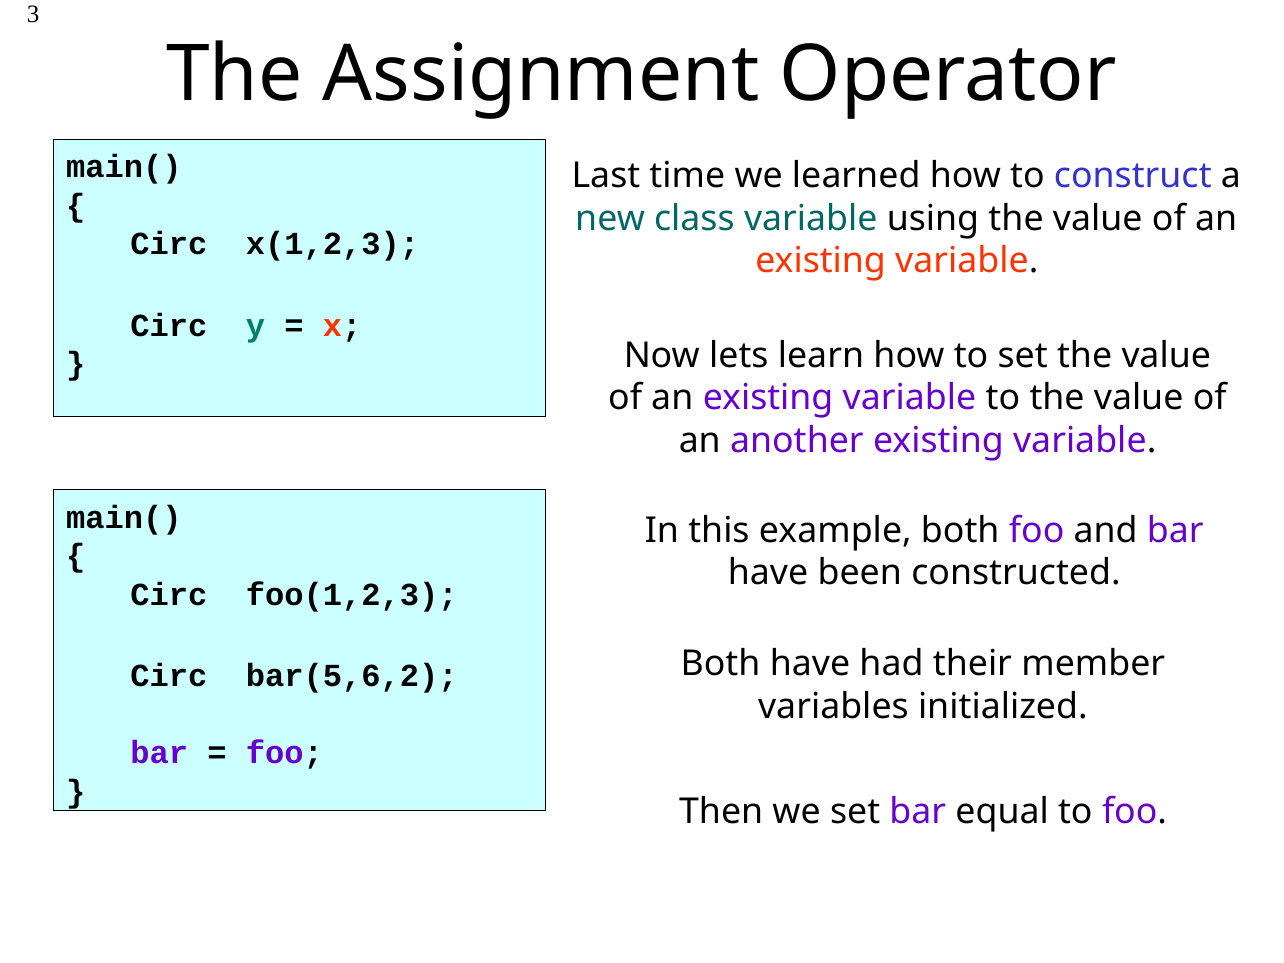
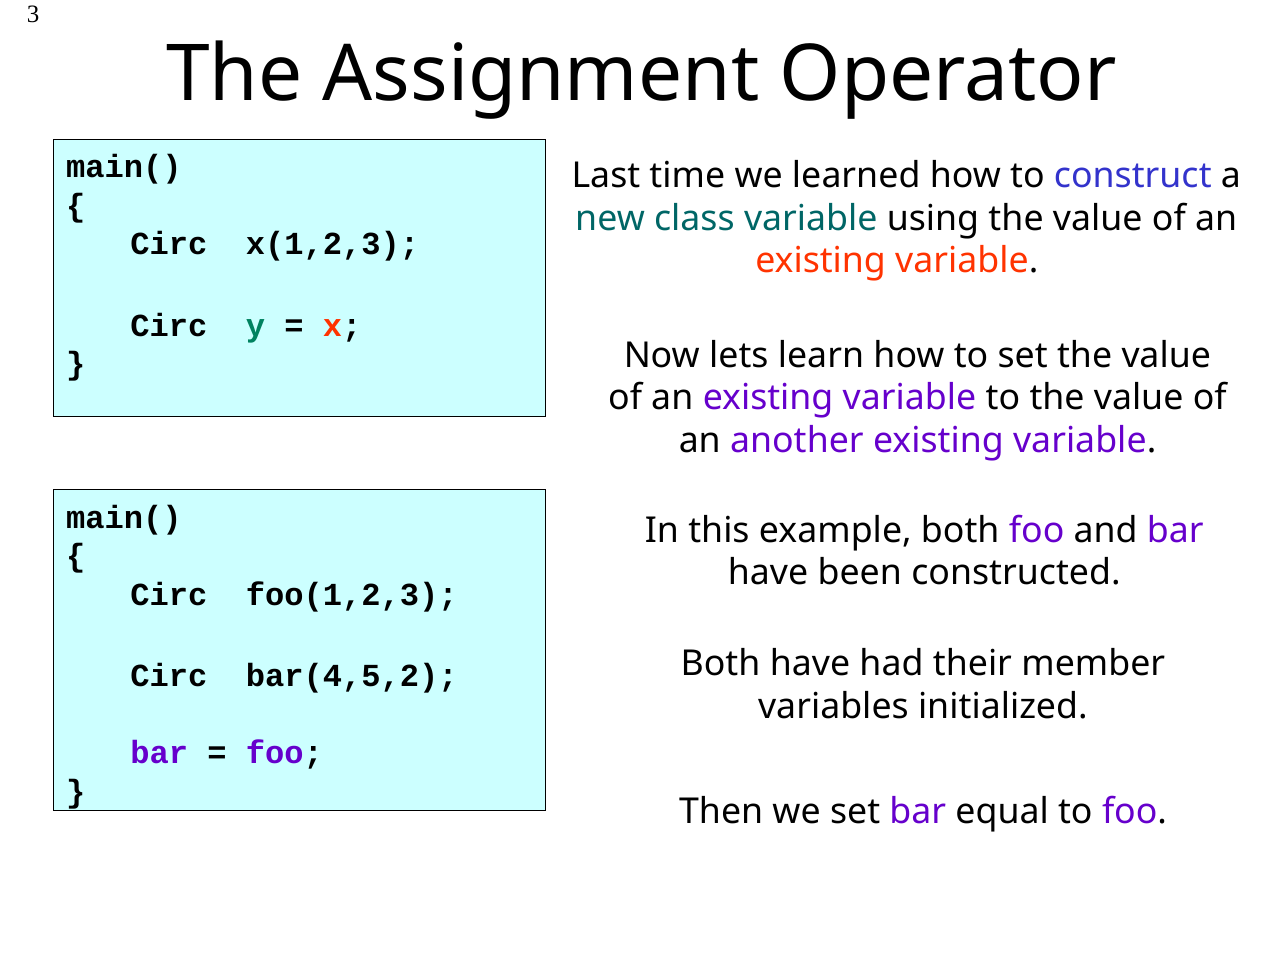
bar(5,6,2: bar(5,6,2 -> bar(4,5,2
